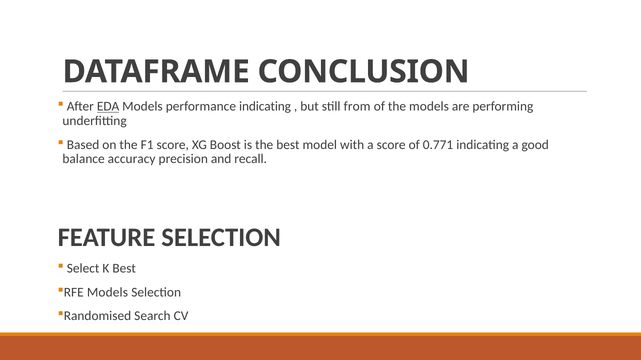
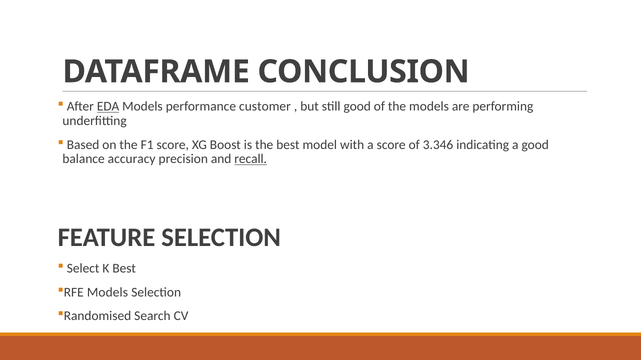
performance indicating: indicating -> customer
still from: from -> good
0.771: 0.771 -> 3.346
recall underline: none -> present
